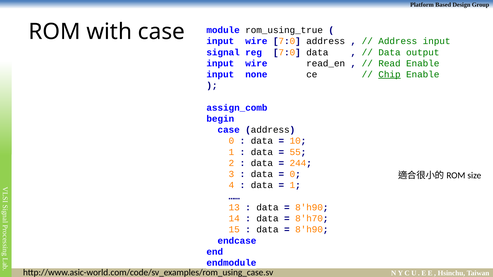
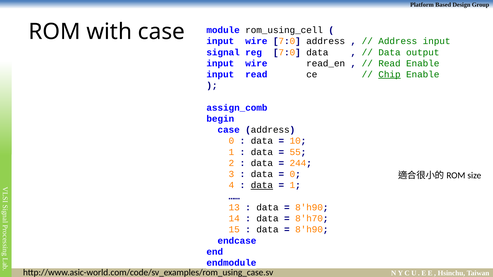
rom_using_true: rom_using_true -> rom_using_cell
input none: none -> read
data at (262, 185) underline: none -> present
